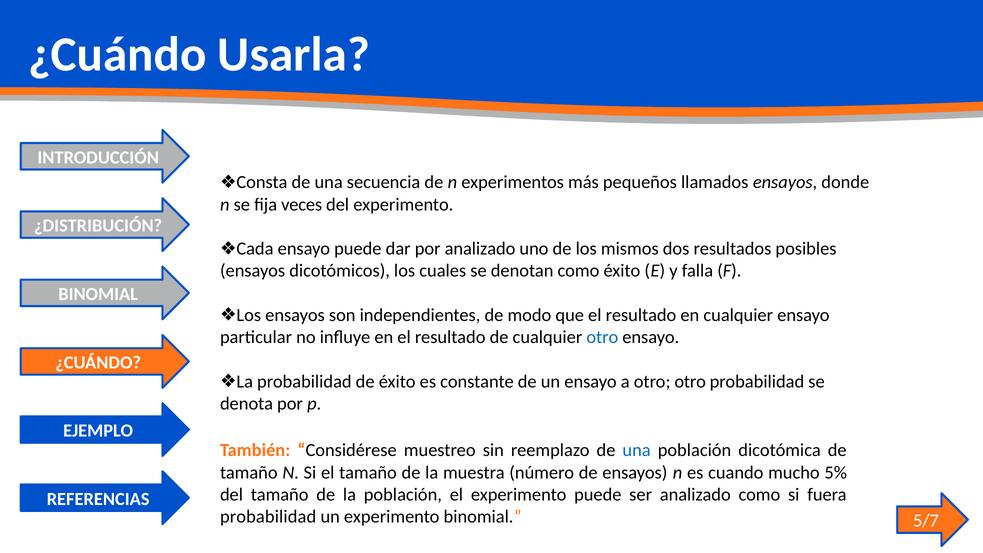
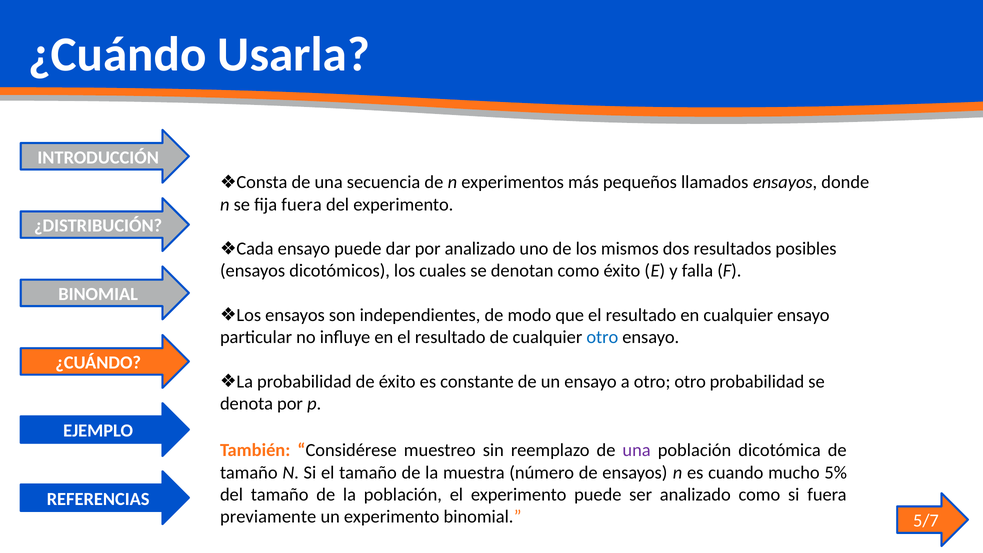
fija veces: veces -> fuera
una at (637, 450) colour: blue -> purple
probabilidad at (268, 517): probabilidad -> previamente
